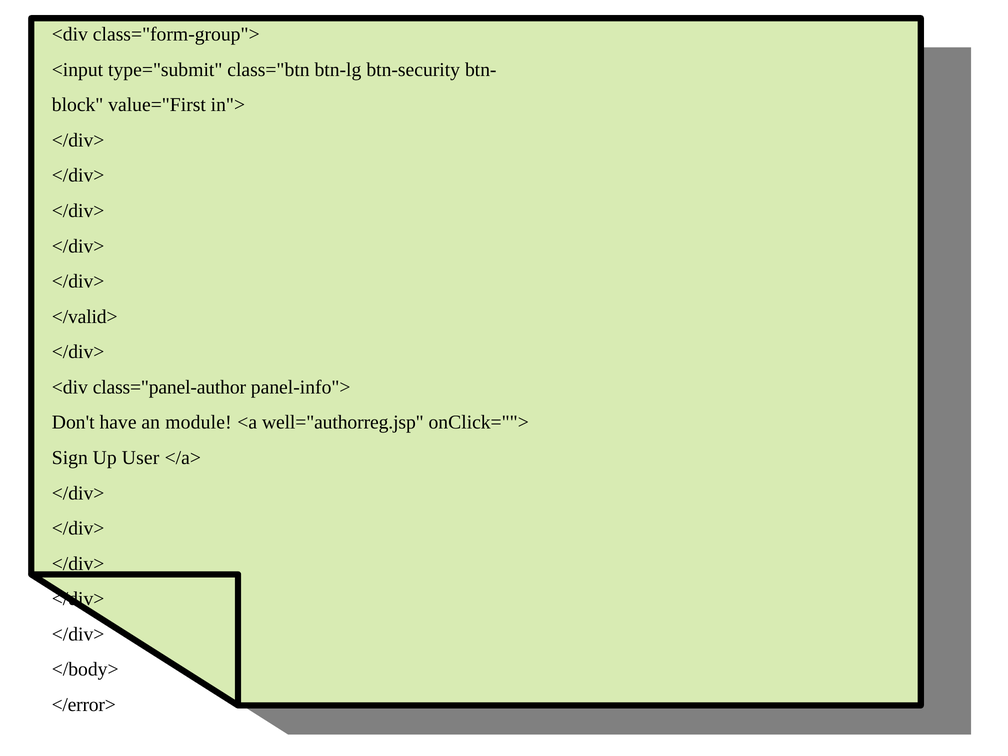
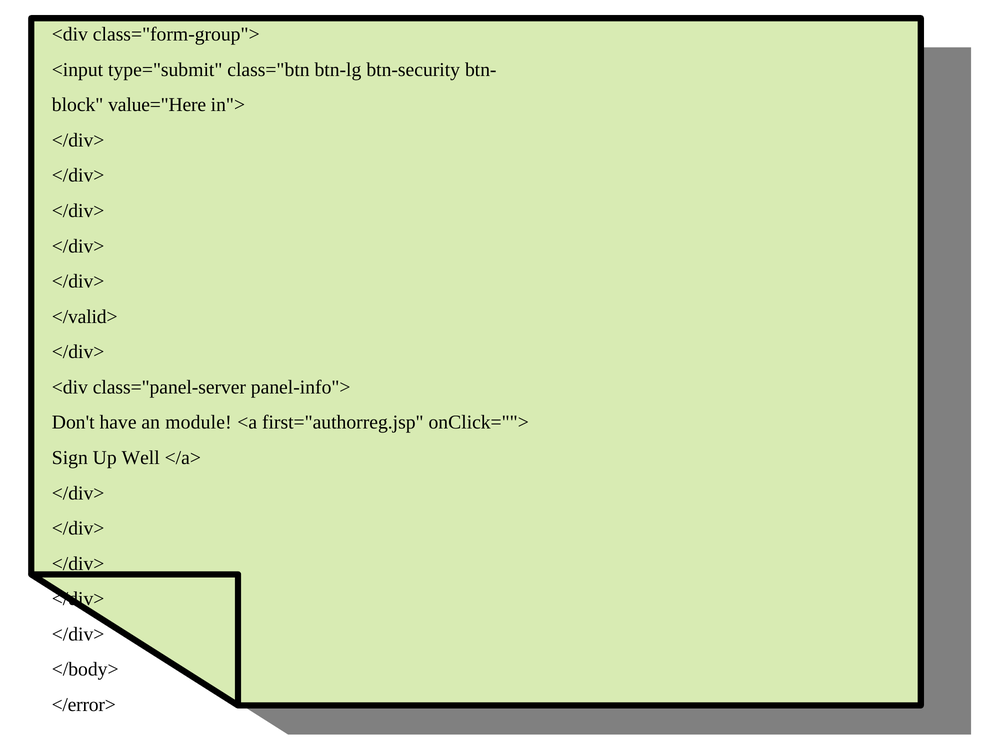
value="First: value="First -> value="Here
class="panel-author: class="panel-author -> class="panel-server
well="authorreg.jsp: well="authorreg.jsp -> first="authorreg.jsp
User: User -> Well
